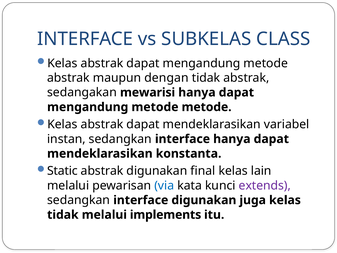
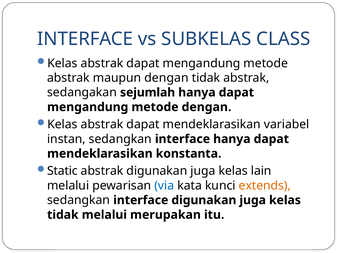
mewarisi: mewarisi -> sejumlah
metode metode: metode -> dengan
abstrak digunakan final: final -> juga
extends colour: purple -> orange
implements: implements -> merupakan
